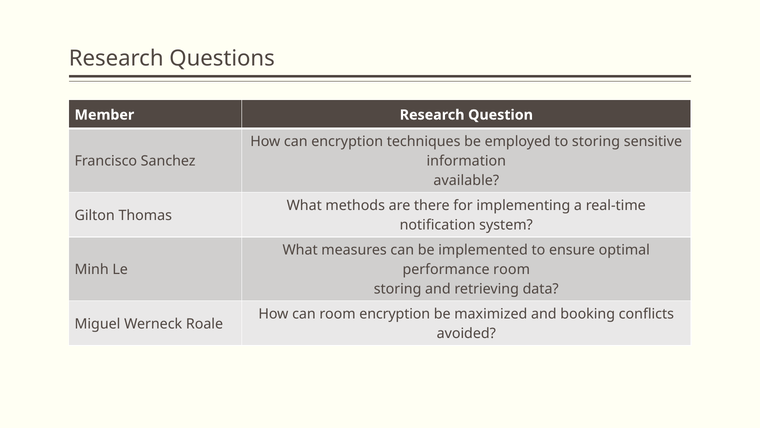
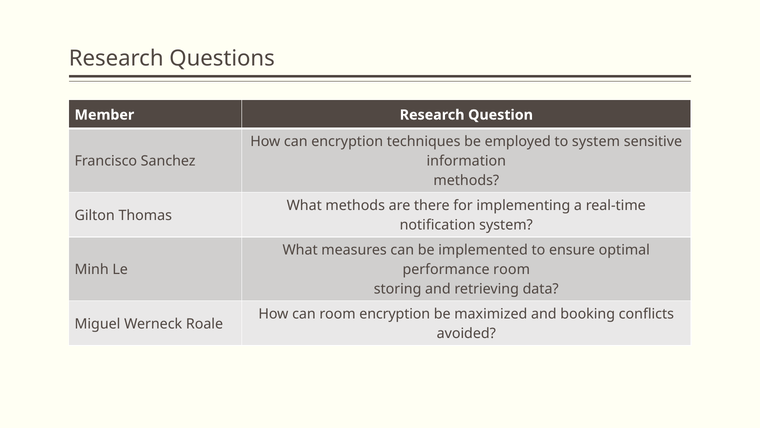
to storing: storing -> system
available at (466, 180): available -> methods
